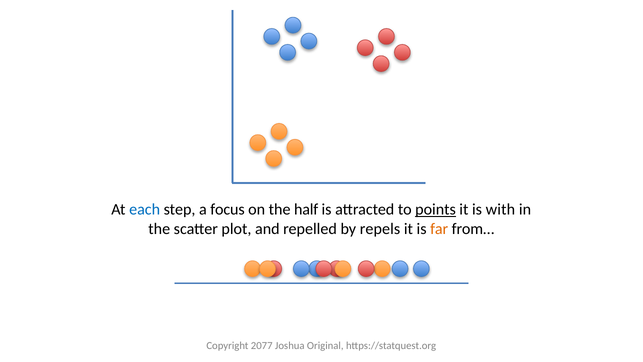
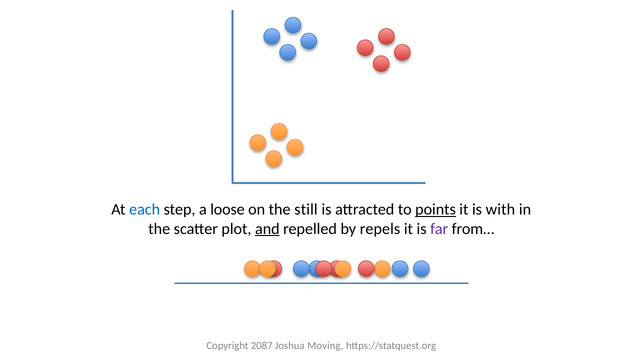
focus: focus -> loose
half: half -> still
and underline: none -> present
far colour: orange -> purple
2077: 2077 -> 2087
Original: Original -> Moving
